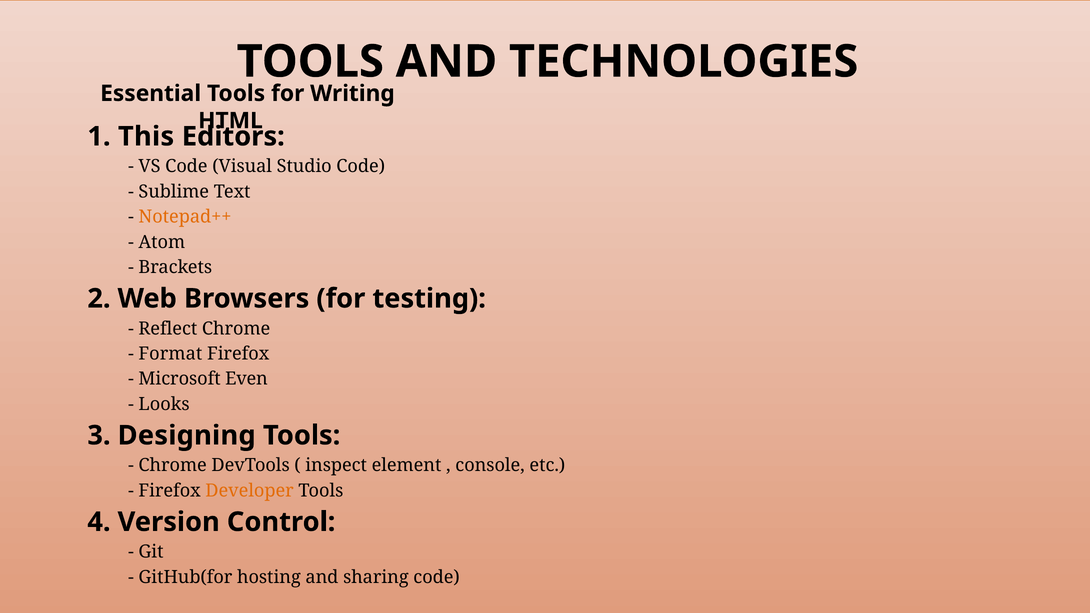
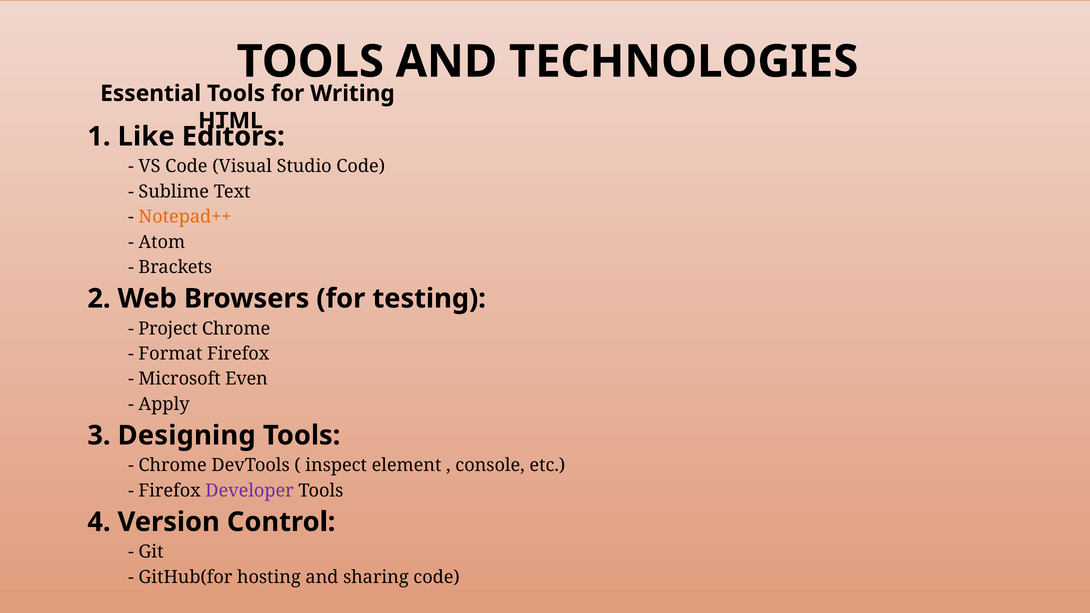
This: This -> Like
Reflect: Reflect -> Project
Looks: Looks -> Apply
Developer colour: orange -> purple
